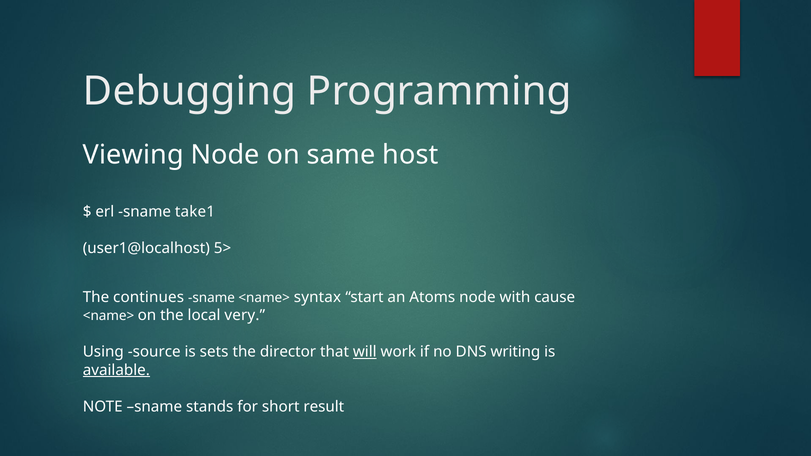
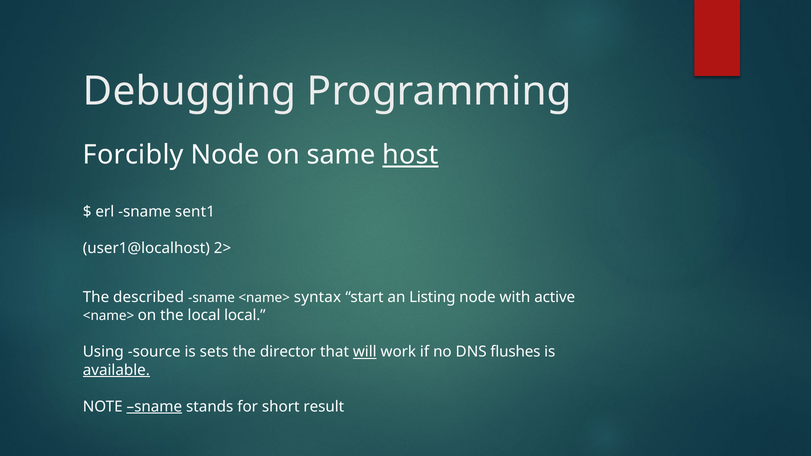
Viewing: Viewing -> Forcibly
host underline: none -> present
take1: take1 -> sent1
5>: 5> -> 2>
continues: continues -> described
Atoms: Atoms -> Listing
cause: cause -> active
local very: very -> local
writing: writing -> flushes
sname at (154, 407) underline: none -> present
